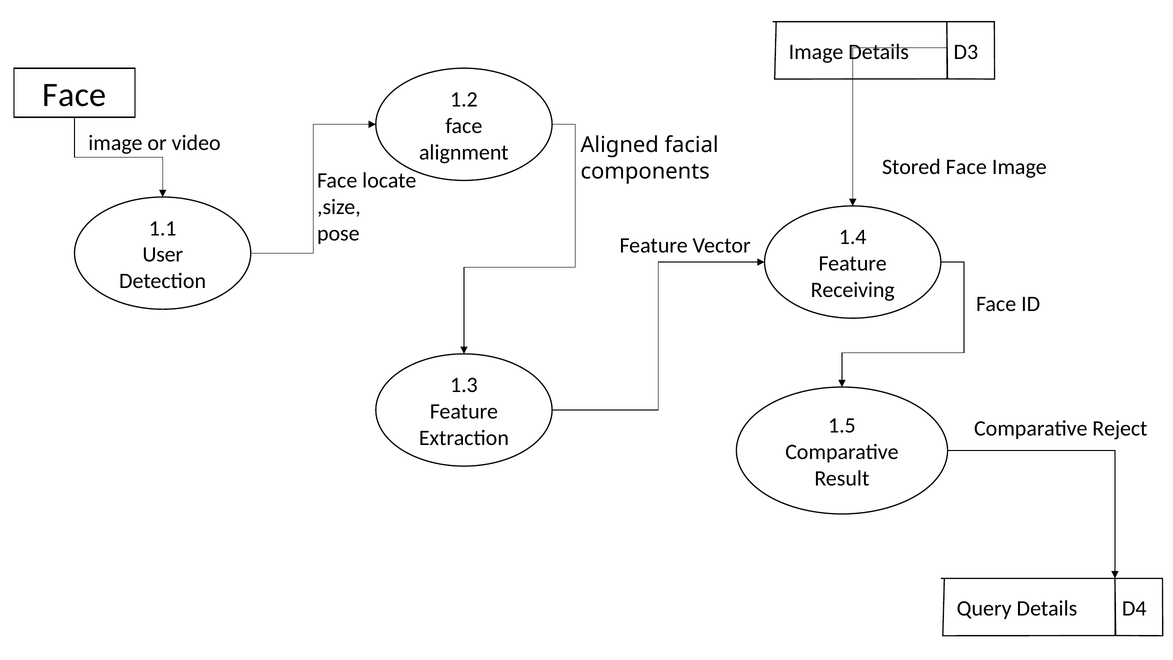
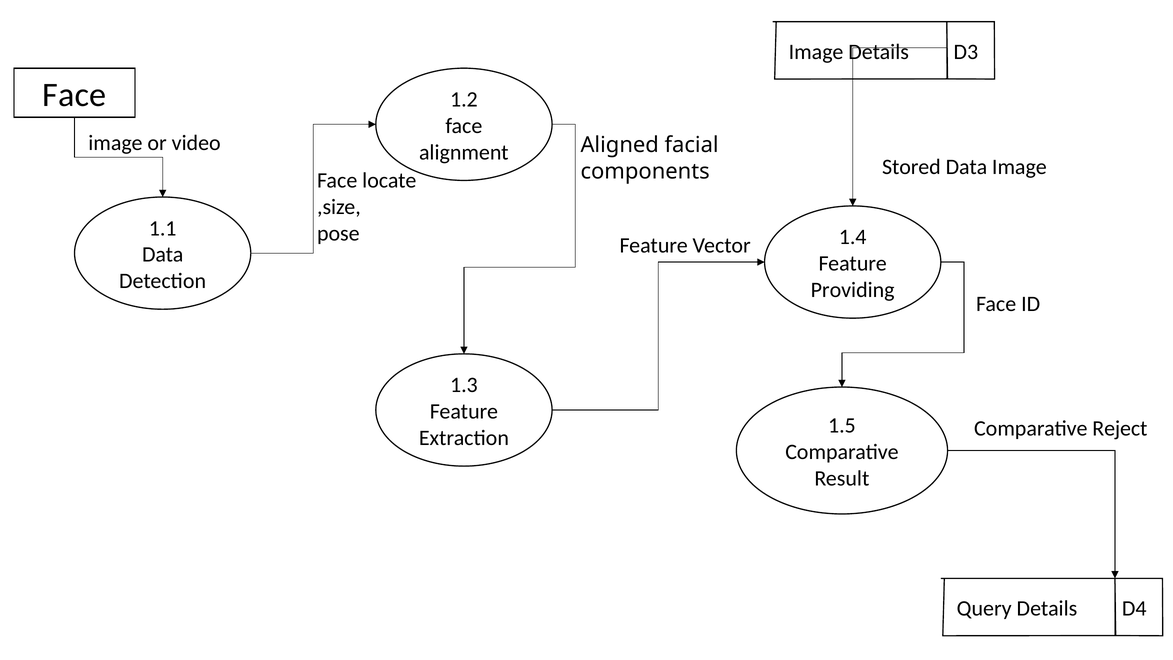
Stored Face: Face -> Data
User at (163, 255): User -> Data
Receiving: Receiving -> Providing
